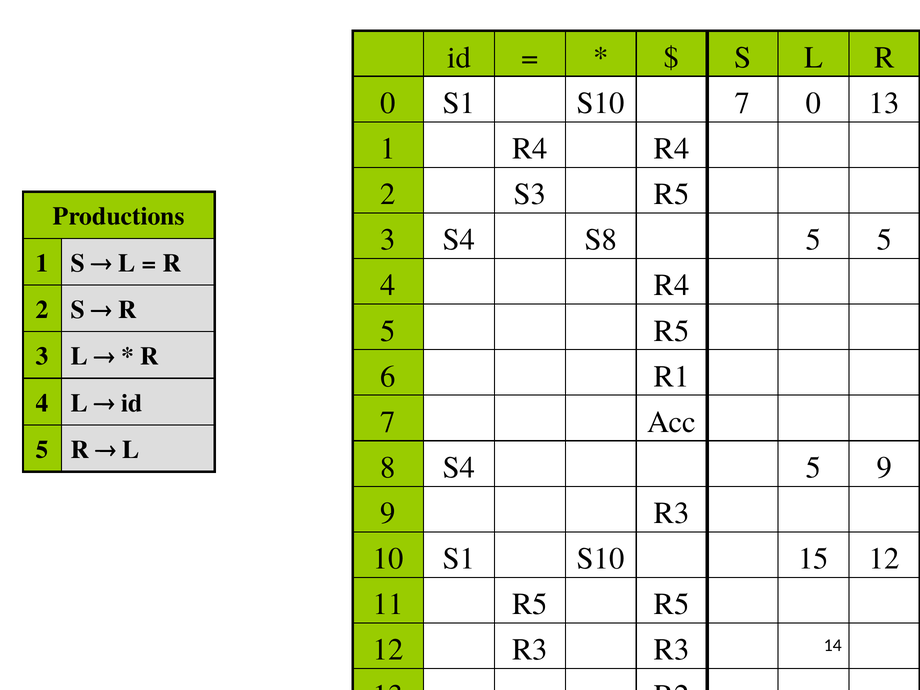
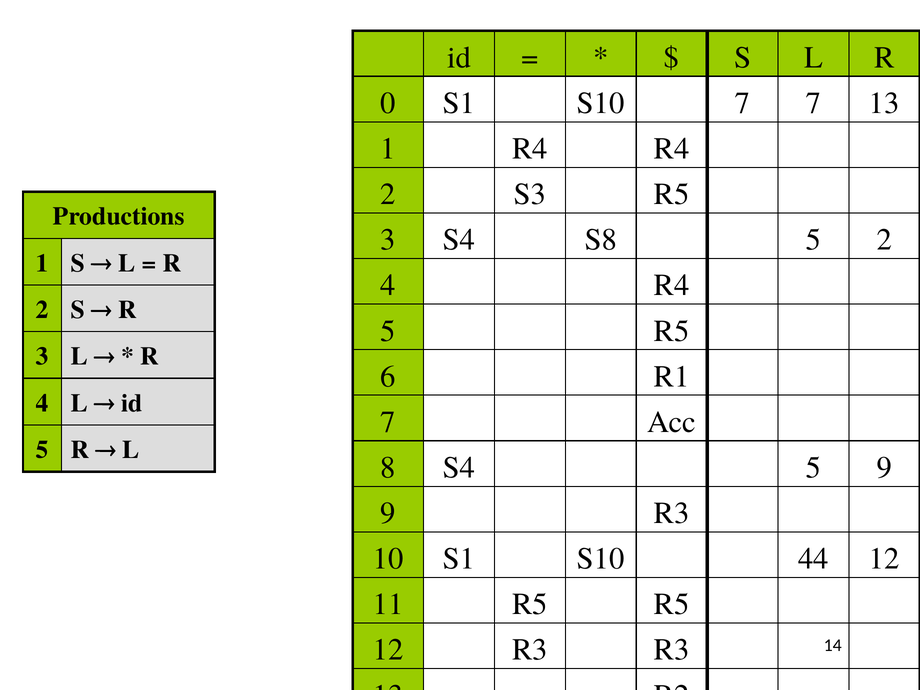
7 0: 0 -> 7
5 5: 5 -> 2
15: 15 -> 44
